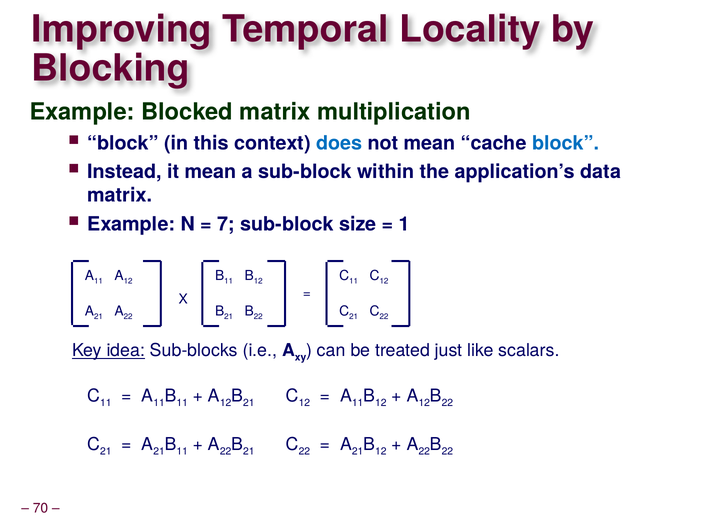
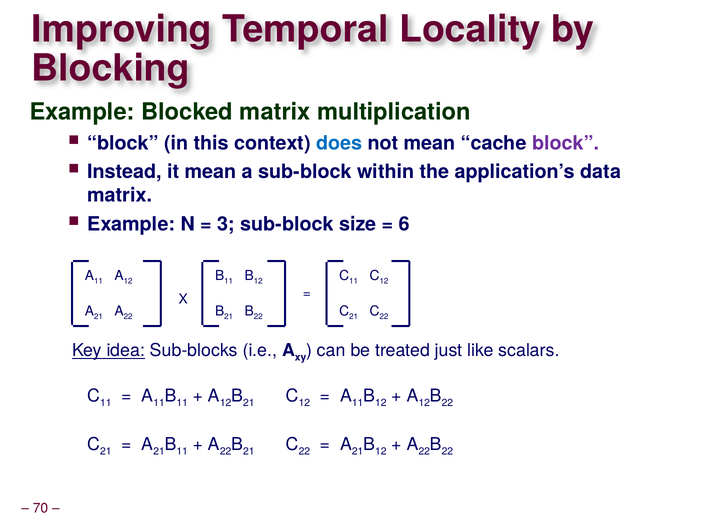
block at (566, 143) colour: blue -> purple
7: 7 -> 3
1: 1 -> 6
